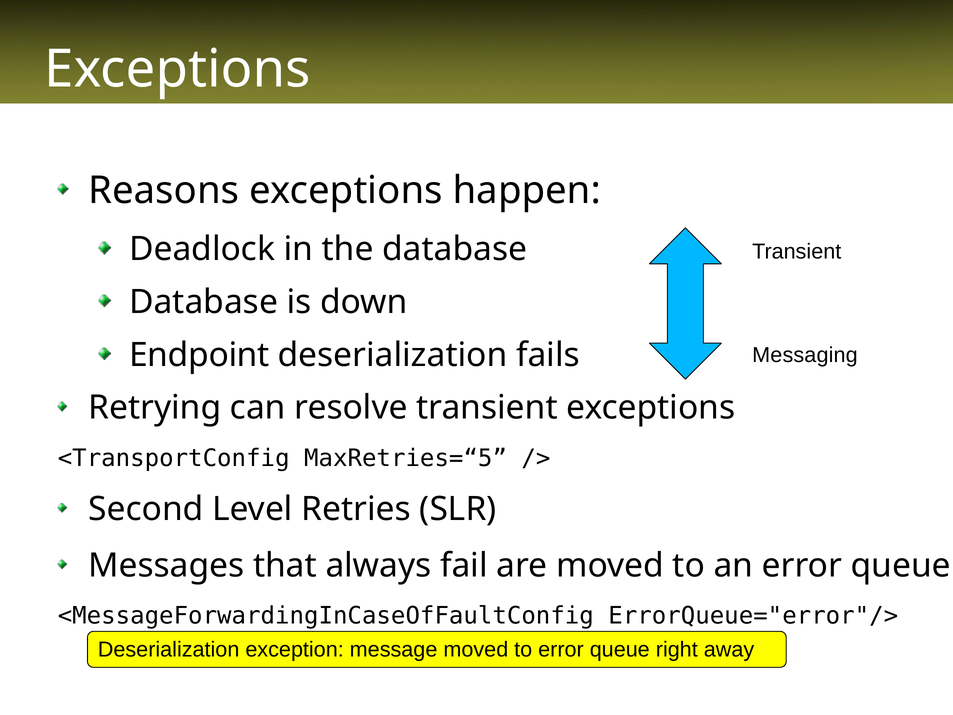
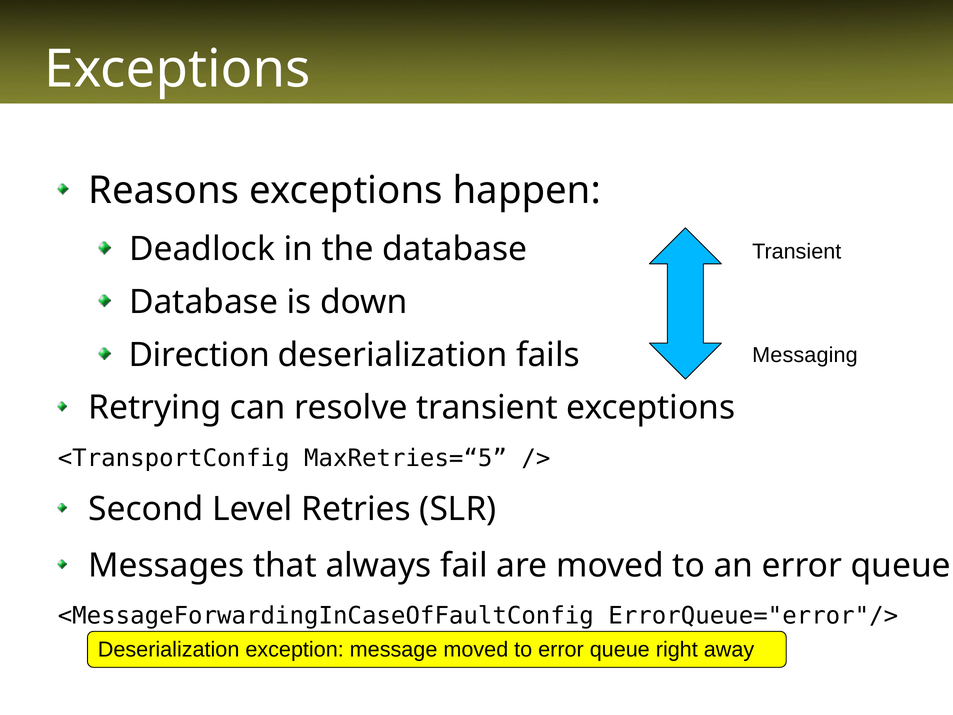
Endpoint: Endpoint -> Direction
